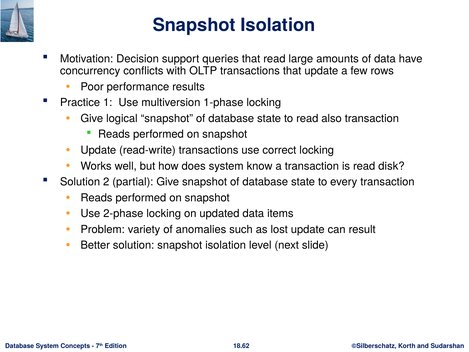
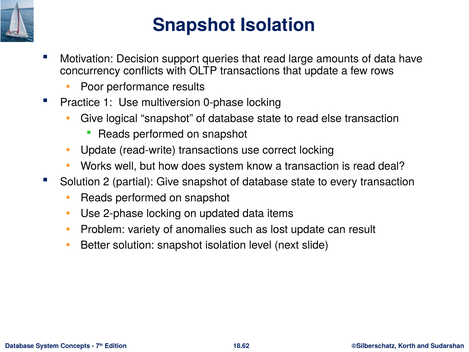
1-phase: 1-phase -> 0-phase
also: also -> else
disk: disk -> deal
